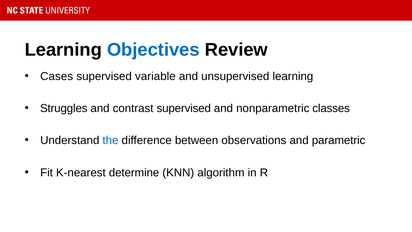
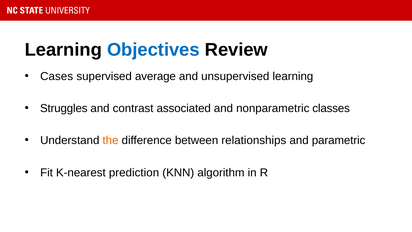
variable: variable -> average
contrast supervised: supervised -> associated
the colour: blue -> orange
observations: observations -> relationships
determine: determine -> prediction
